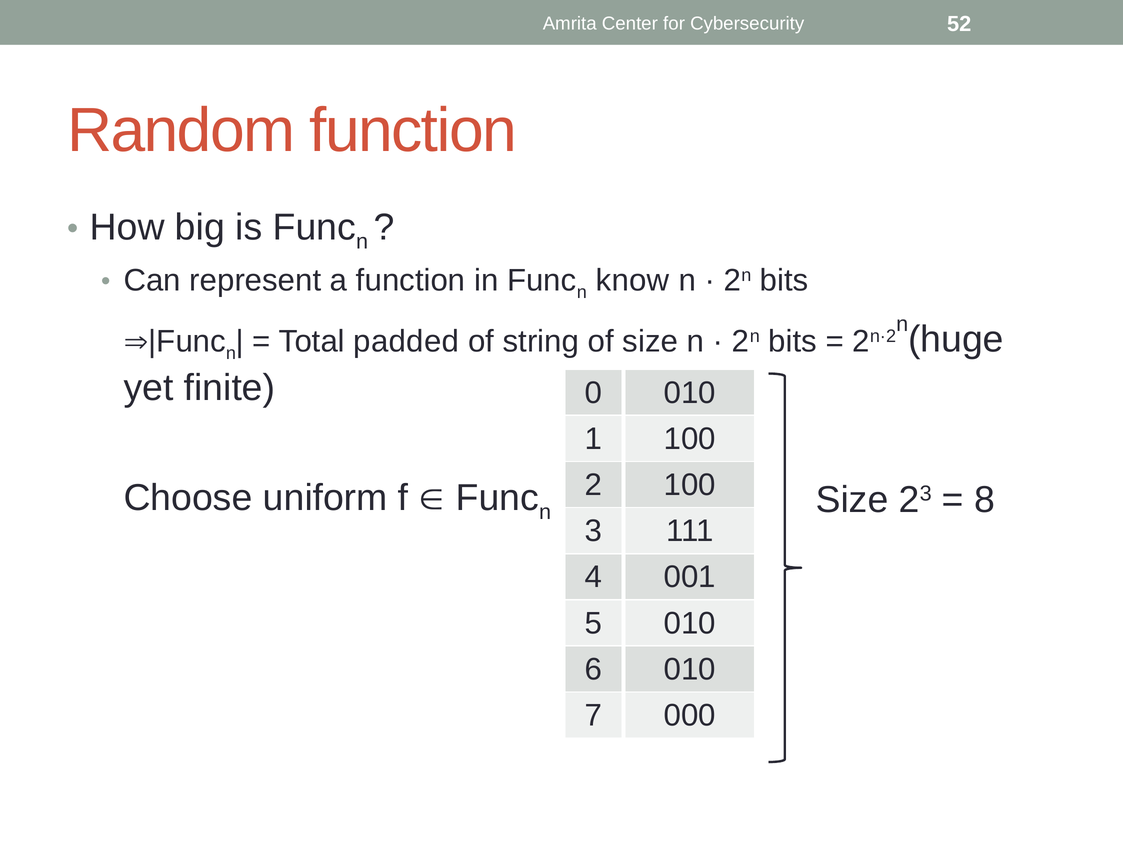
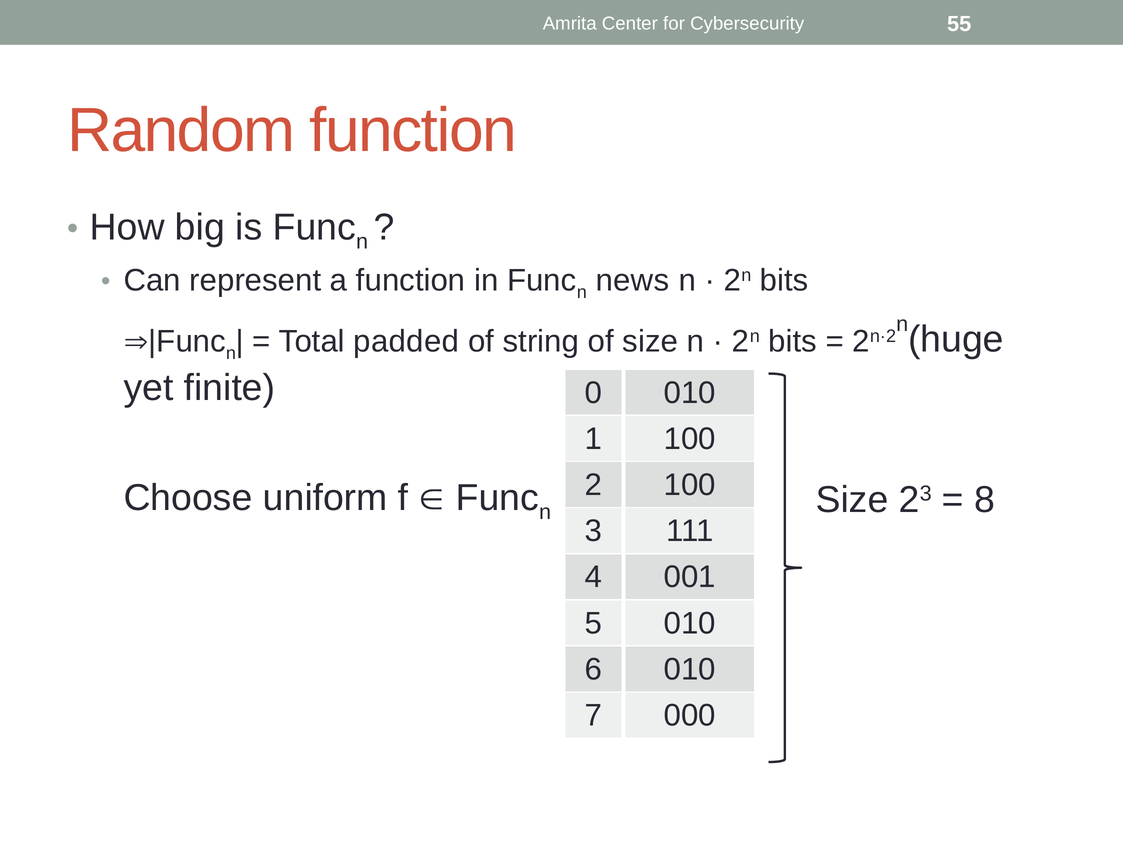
52: 52 -> 55
know: know -> news
